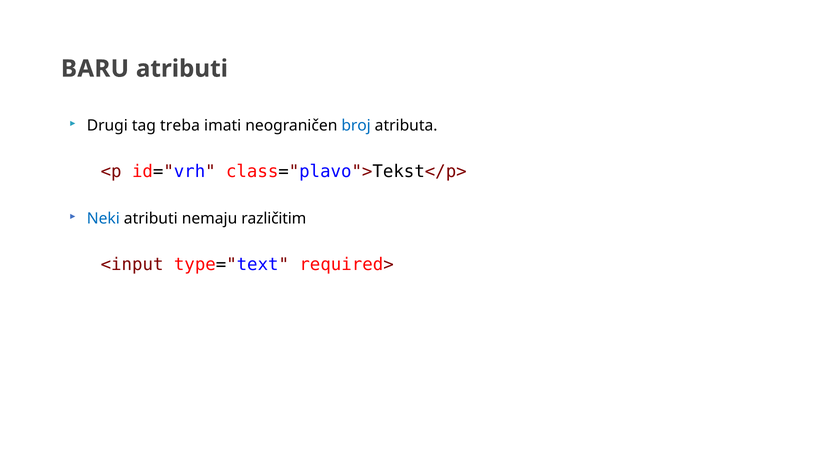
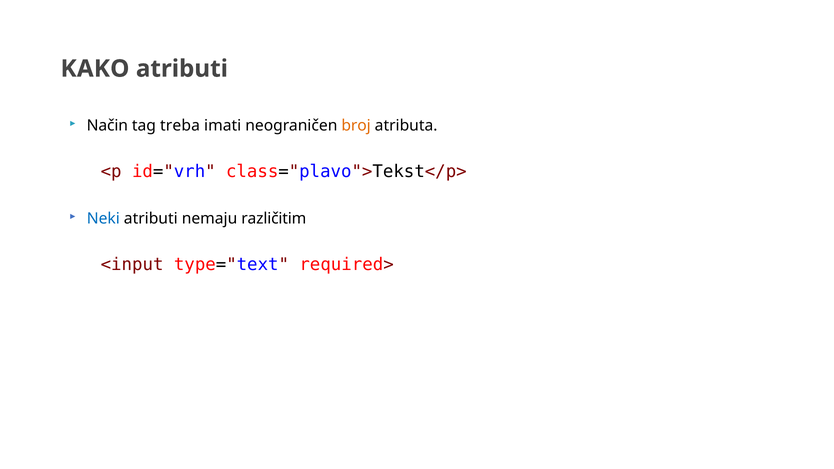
BARU: BARU -> KAKO
Drugi: Drugi -> Način
broj colour: blue -> orange
